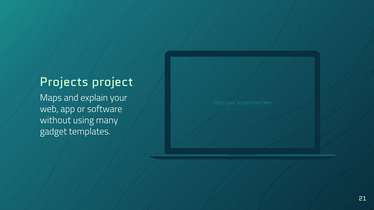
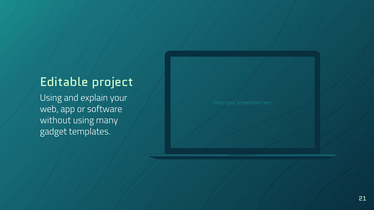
Projects: Projects -> Editable
Maps at (51, 98): Maps -> Using
